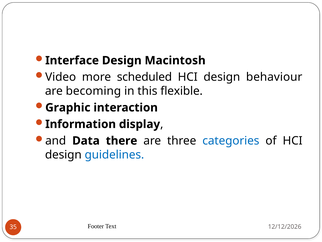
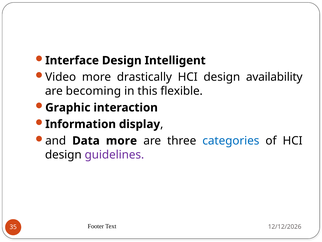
Macintosh: Macintosh -> Intelligent
scheduled: scheduled -> drastically
behaviour: behaviour -> availability
Data there: there -> more
guidelines colour: blue -> purple
